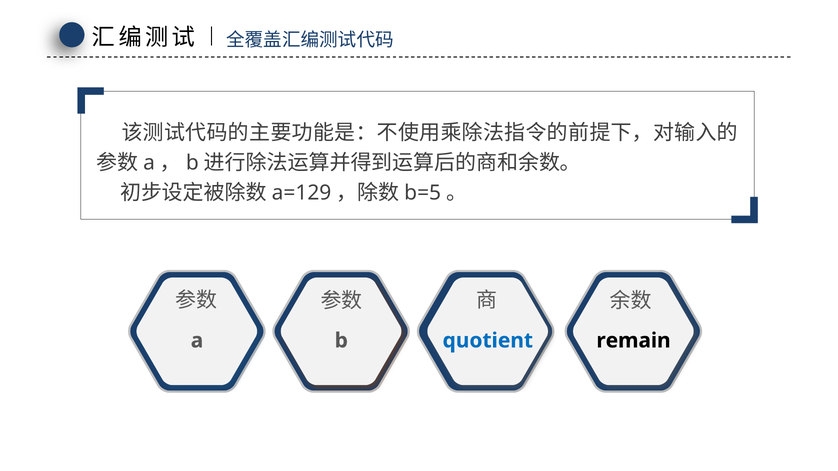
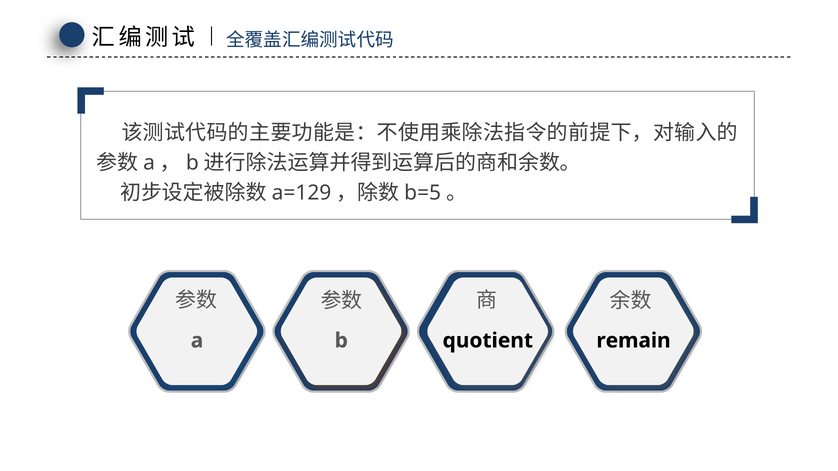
quotient colour: blue -> black
